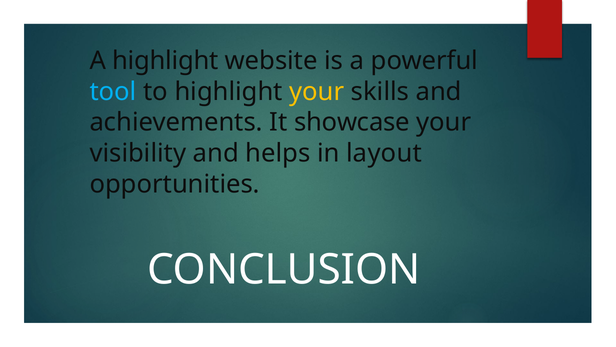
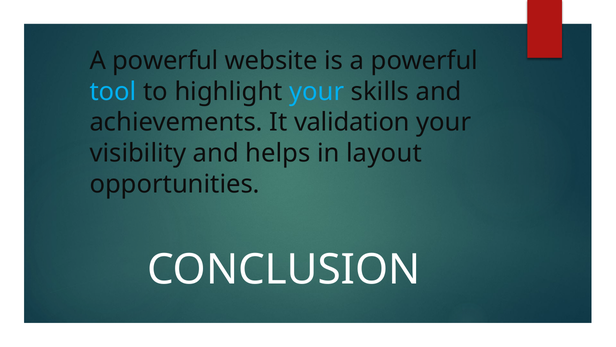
highlight at (165, 61): highlight -> powerful
your at (317, 91) colour: yellow -> light blue
showcase: showcase -> validation
